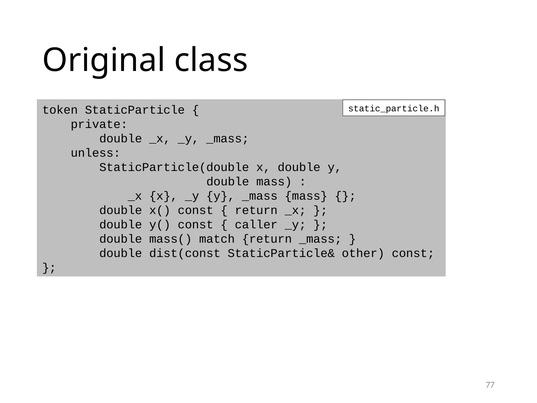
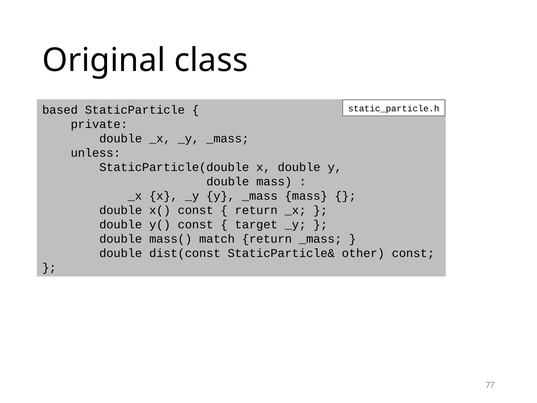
token: token -> based
caller: caller -> target
